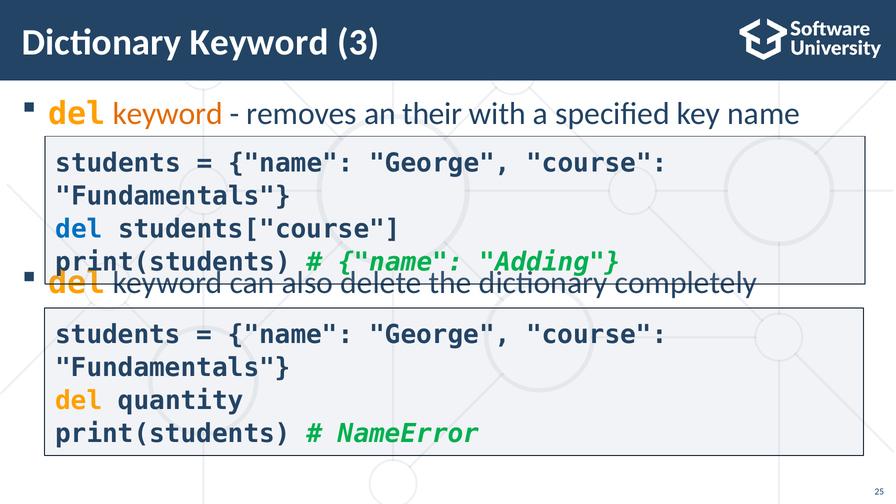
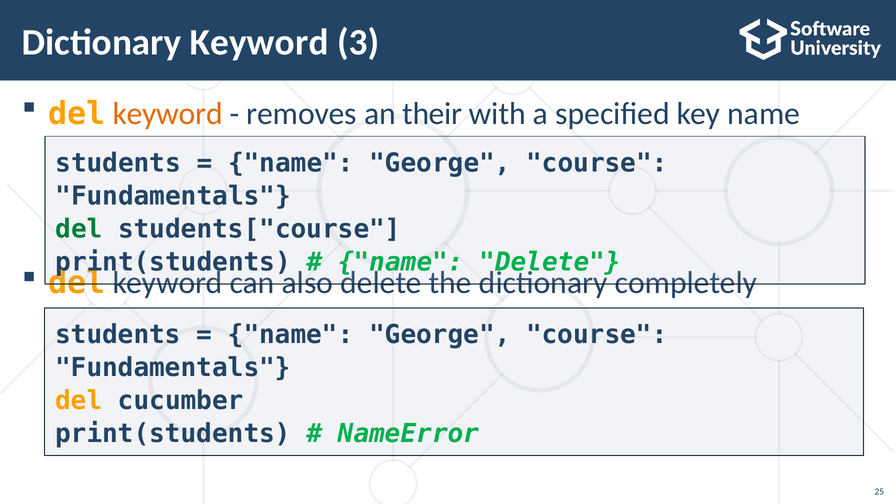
del at (79, 229) colour: blue -> green
name Adding: Adding -> Delete
quantity: quantity -> cucumber
